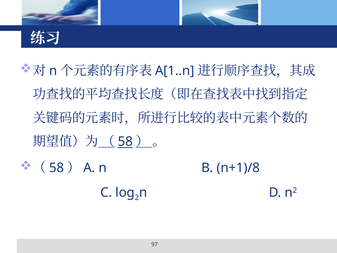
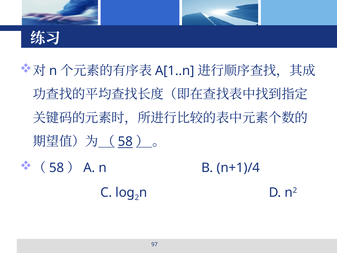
n+1)/8: n+1)/8 -> n+1)/4
